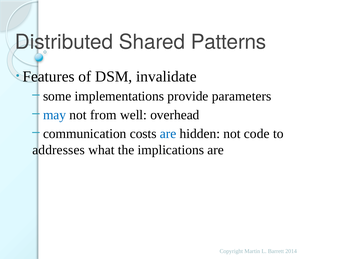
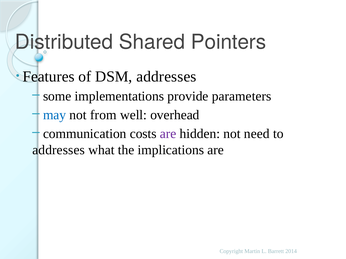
Patterns: Patterns -> Pointers
DSM invalidate: invalidate -> addresses
are at (168, 134) colour: blue -> purple
code: code -> need
